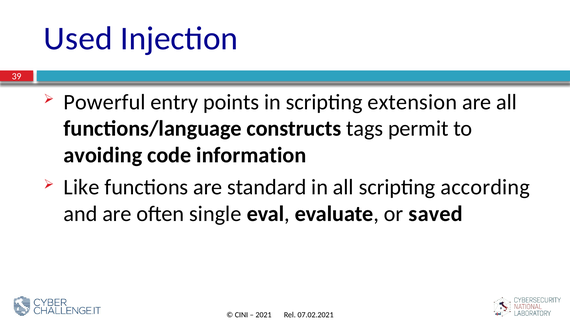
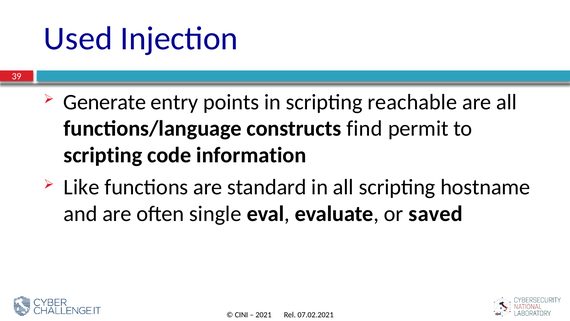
Powerful: Powerful -> Generate
extension: extension -> reachable
tags: tags -> find
avoiding at (103, 155): avoiding -> scripting
according: according -> hostname
